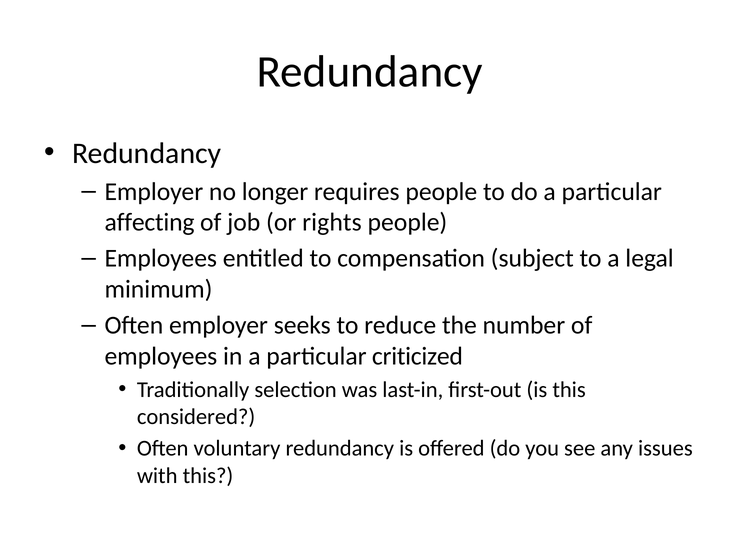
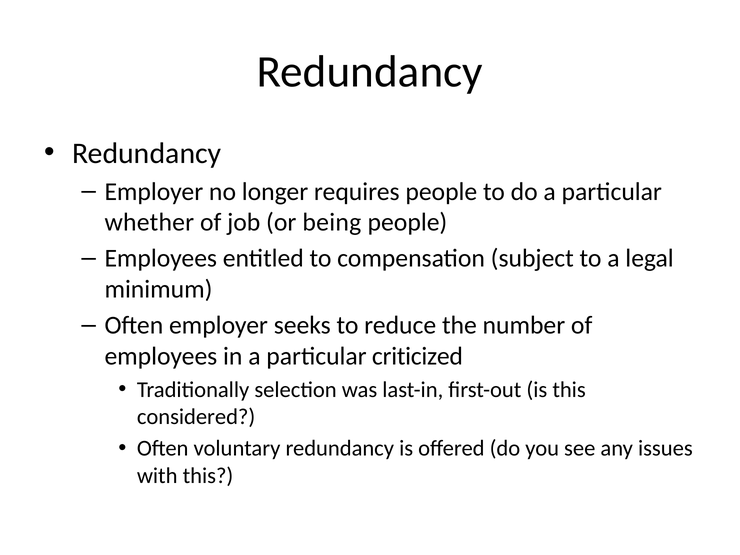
affecting: affecting -> whether
rights: rights -> being
